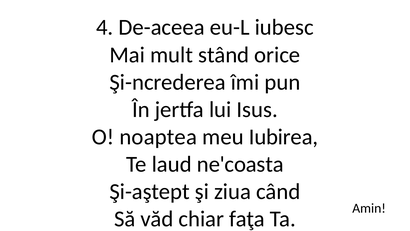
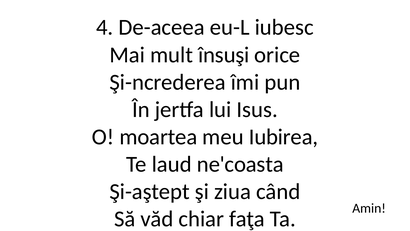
stând: stând -> însuşi
noaptea: noaptea -> moartea
